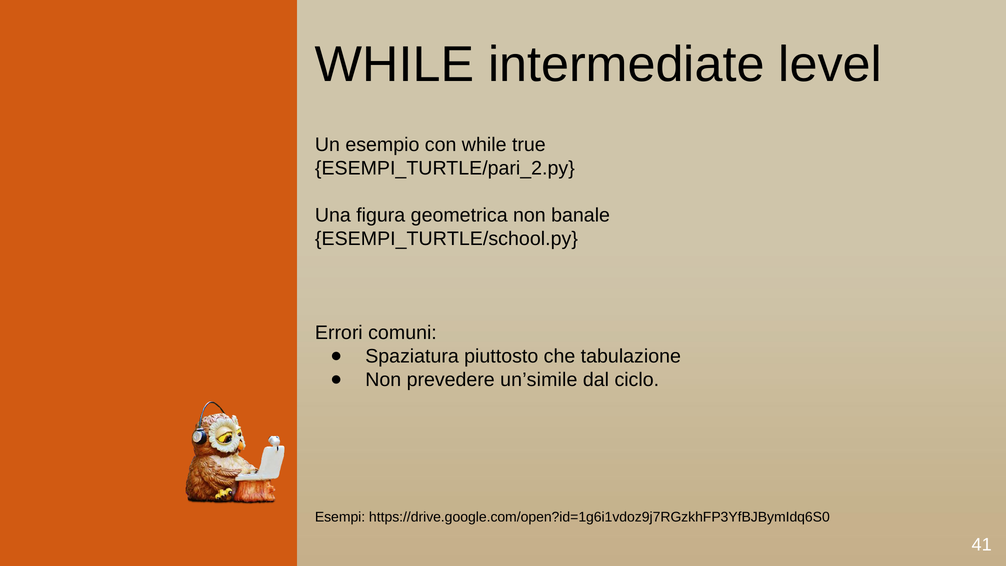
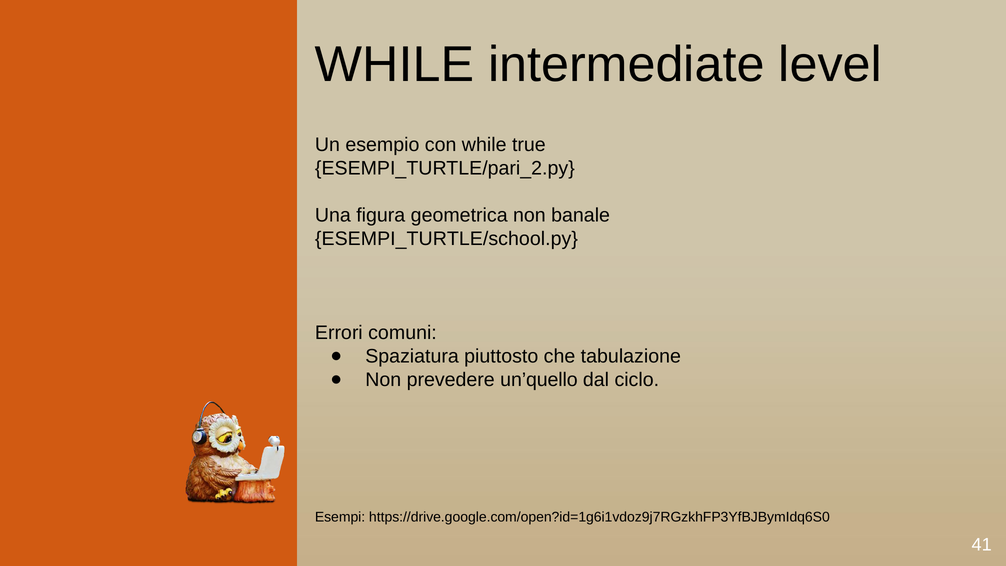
un’simile: un’simile -> un’quello
